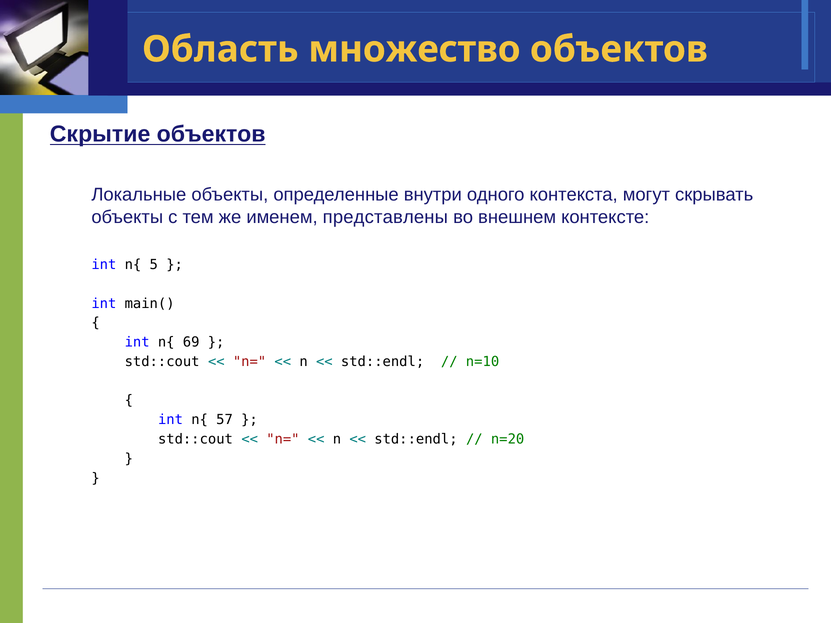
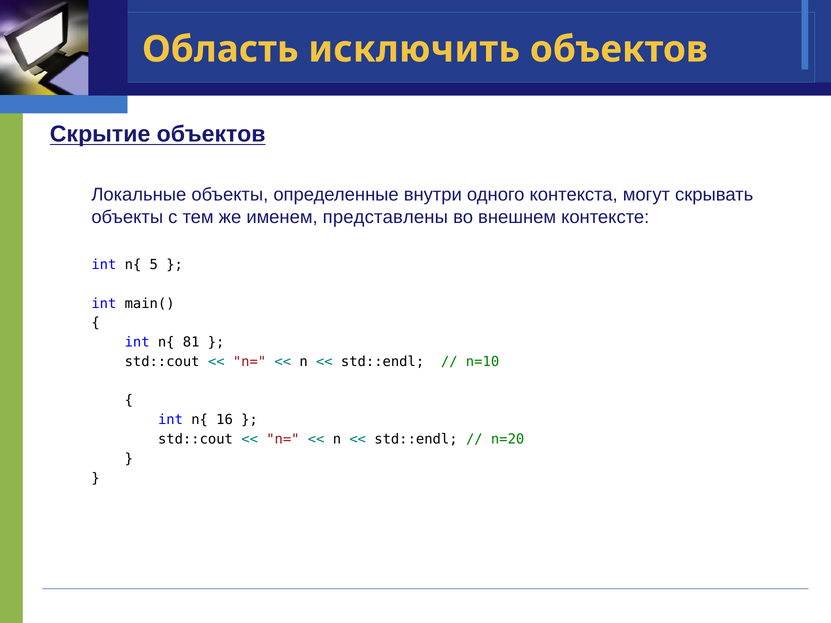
множество: множество -> исключить
69: 69 -> 81
57: 57 -> 16
